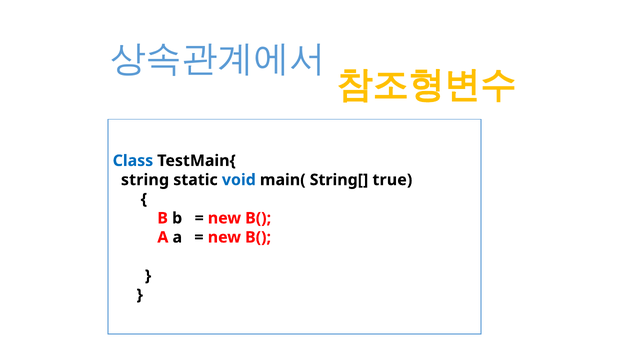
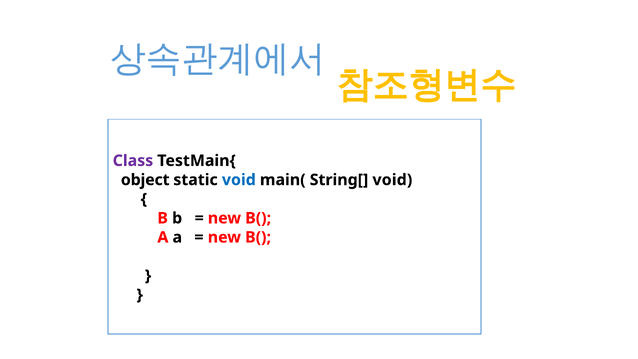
Class colour: blue -> purple
string: string -> object
String[ true: true -> void
